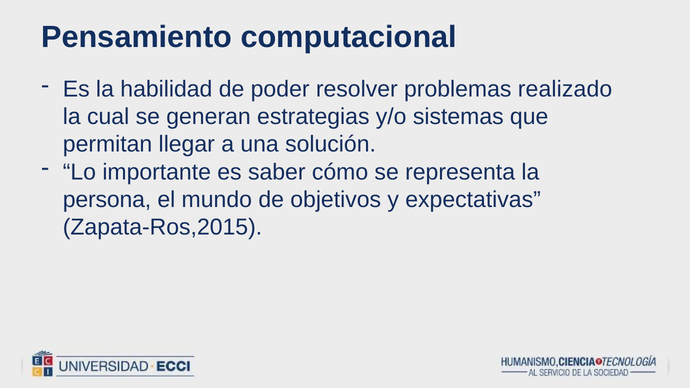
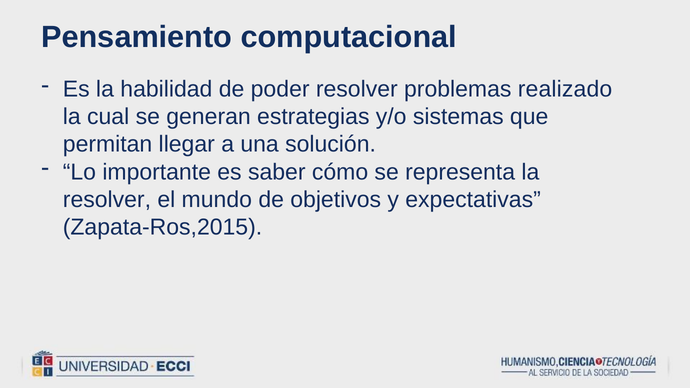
persona at (107, 200): persona -> resolver
